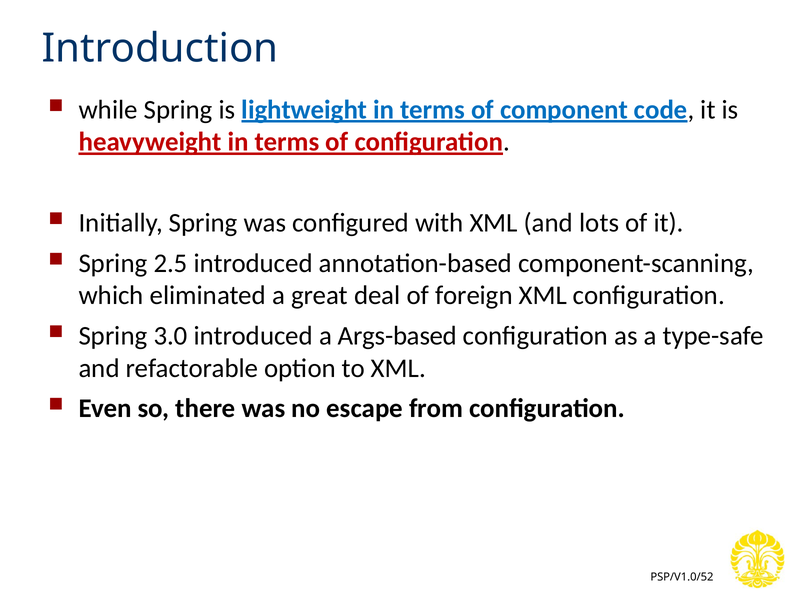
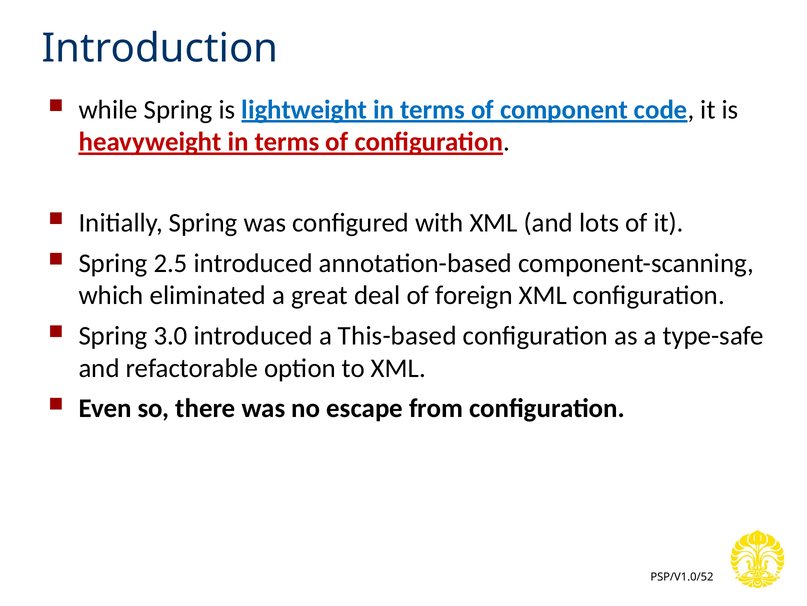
Args-based: Args-based -> This-based
